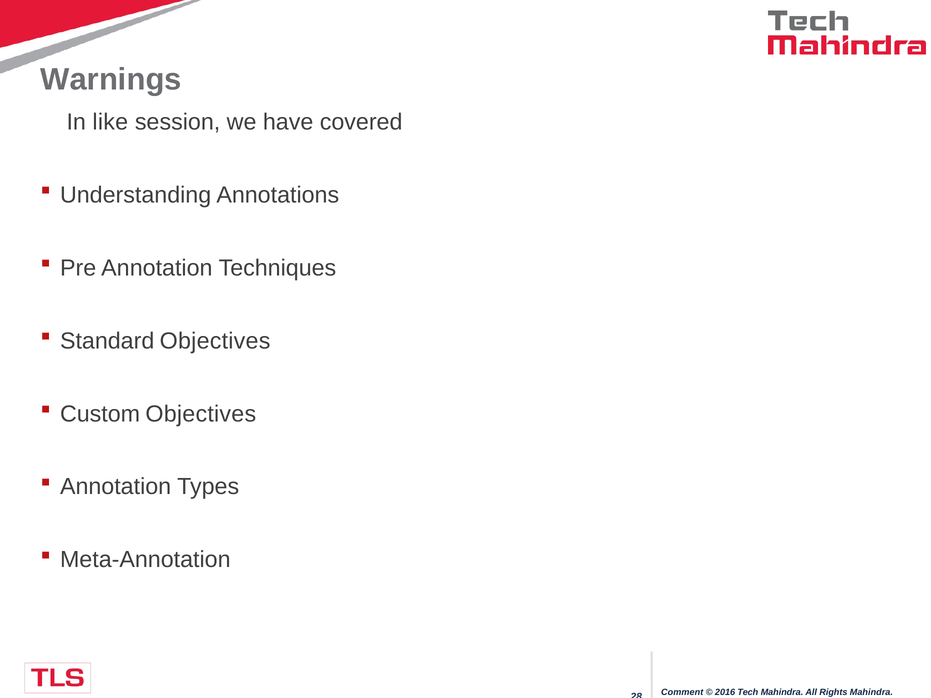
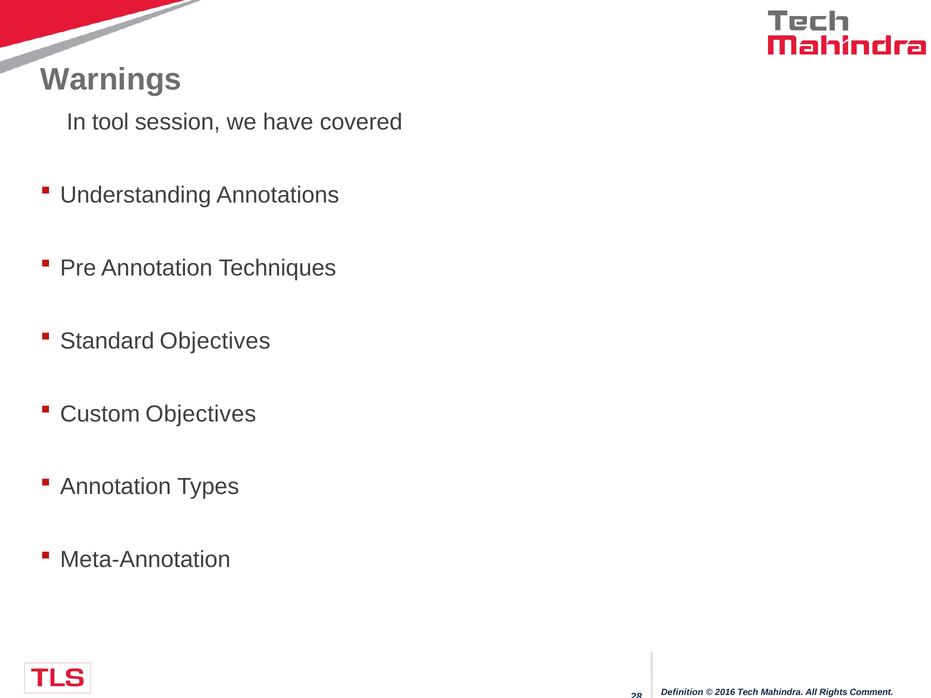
like: like -> tool
Comment: Comment -> Definition
Rights Mahindra: Mahindra -> Comment
